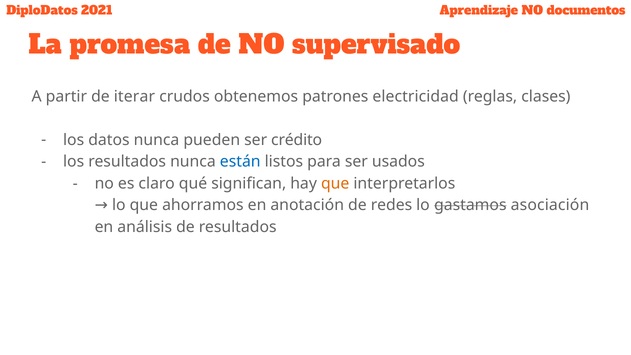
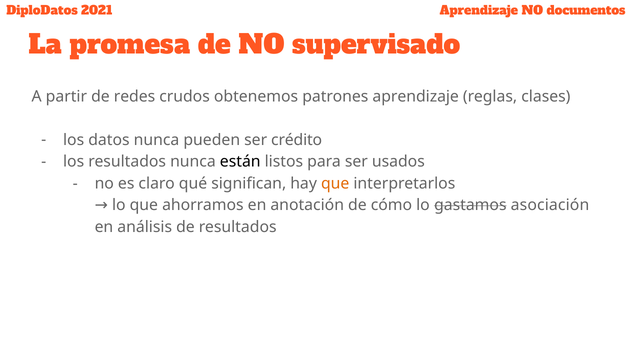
iterar: iterar -> redes
patrones electricidad: electricidad -> aprendizaje
están colour: blue -> black
redes: redes -> cómo
